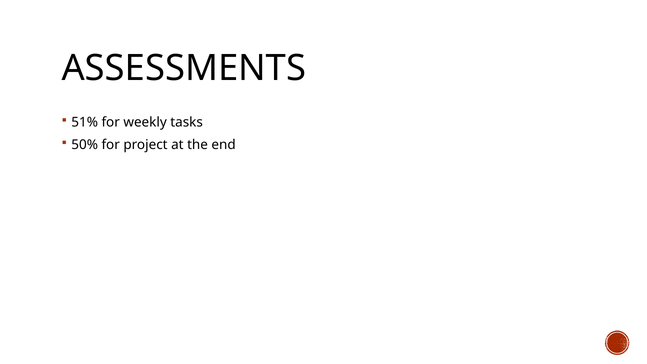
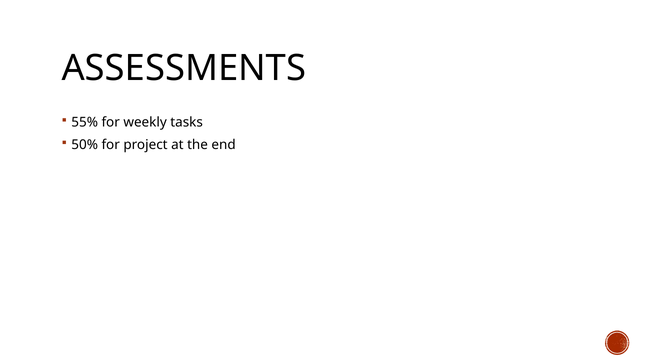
51%: 51% -> 55%
